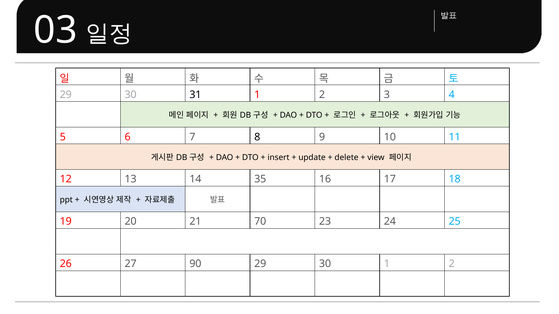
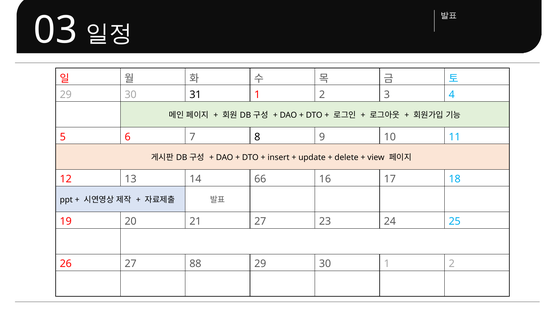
35: 35 -> 66
21 70: 70 -> 27
90: 90 -> 88
